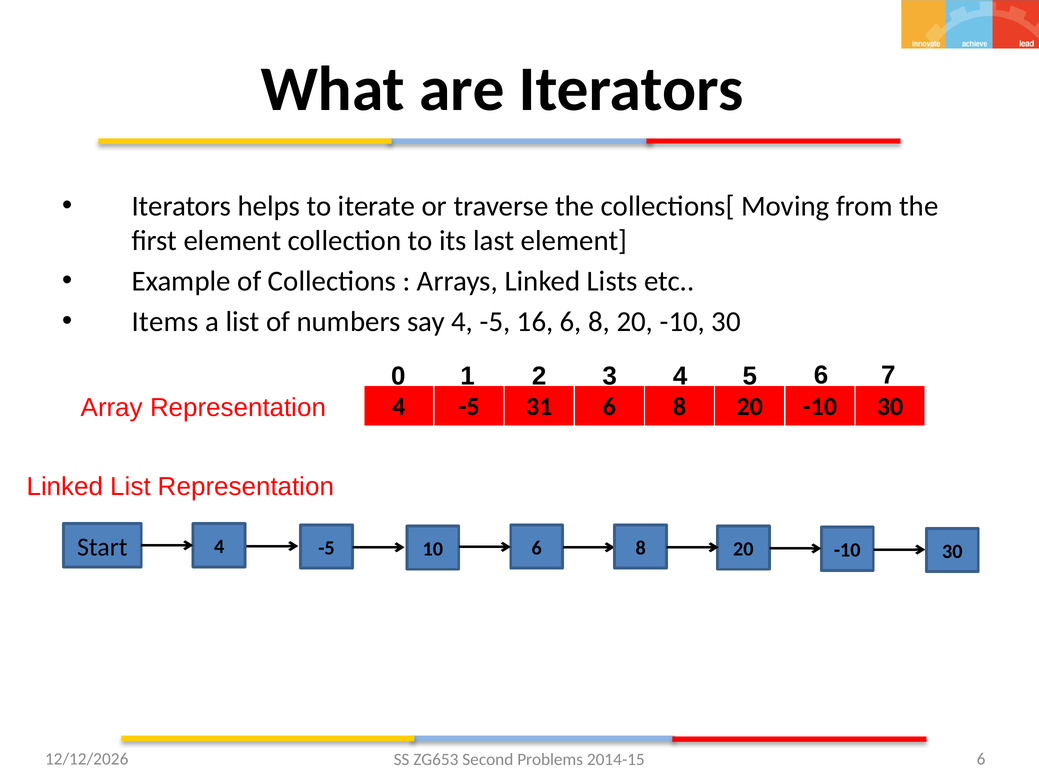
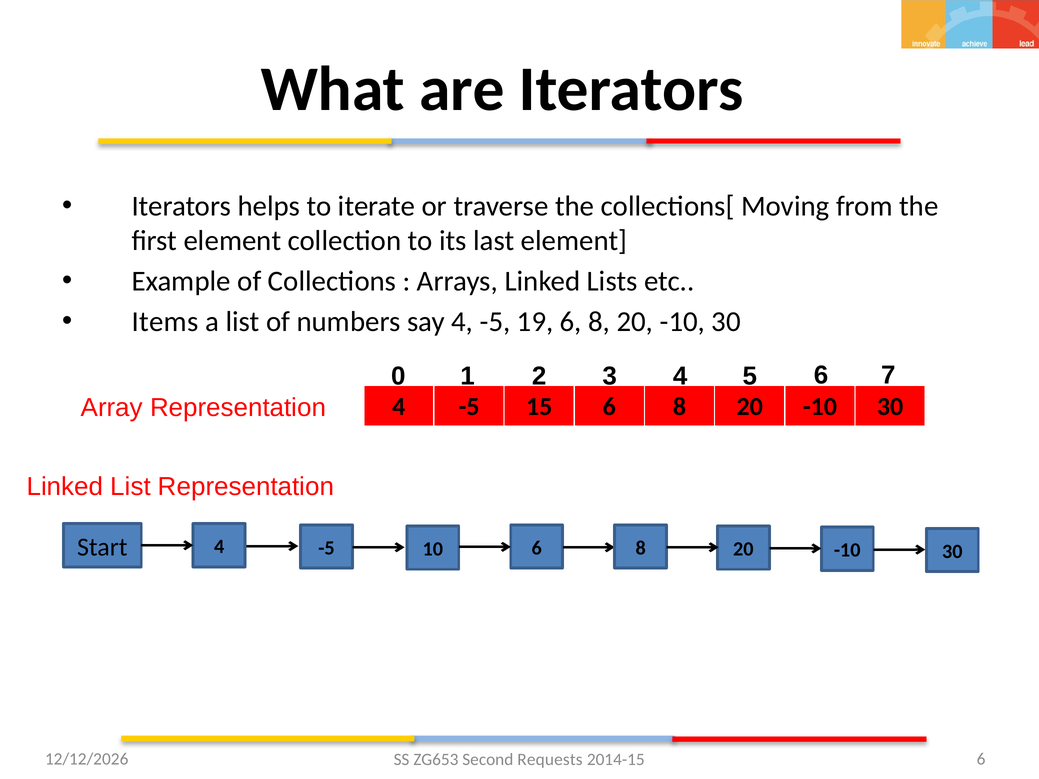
16: 16 -> 19
31: 31 -> 15
Problems: Problems -> Requests
